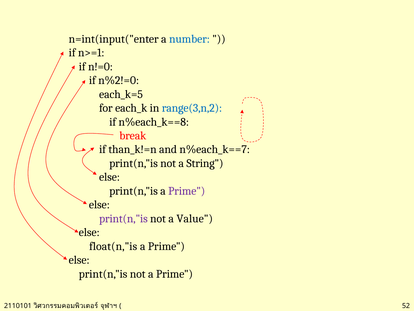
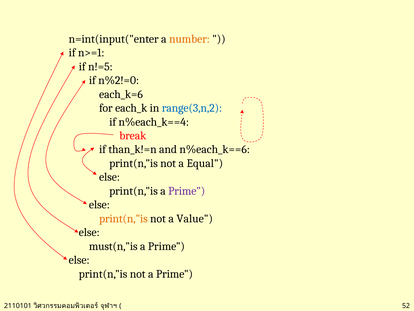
number colour: blue -> orange
n!=0: n!=0 -> n!=5
each_k=5: each_k=5 -> each_k=6
n%each_k==8: n%each_k==8 -> n%each_k==4
n%each_k==7: n%each_k==7 -> n%each_k==6
String: String -> Equal
print(n,"is at (123, 218) colour: purple -> orange
float(n,"is: float(n,"is -> must(n,"is
